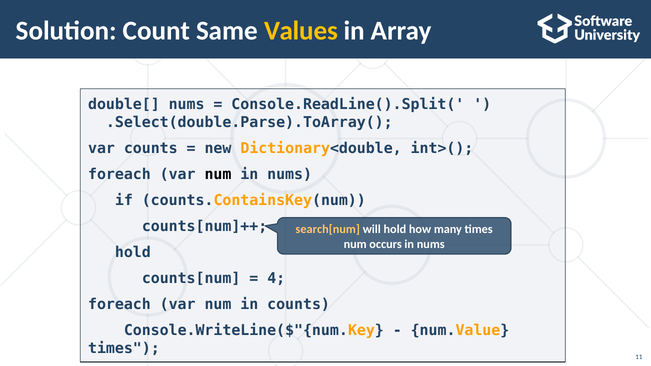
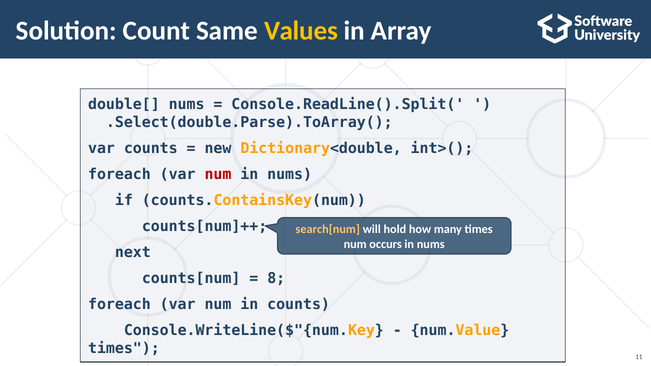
num at (218, 174) colour: black -> red
hold at (133, 253): hold -> next
4: 4 -> 8
